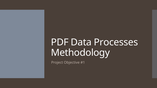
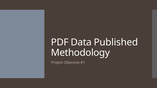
Processes: Processes -> Published
